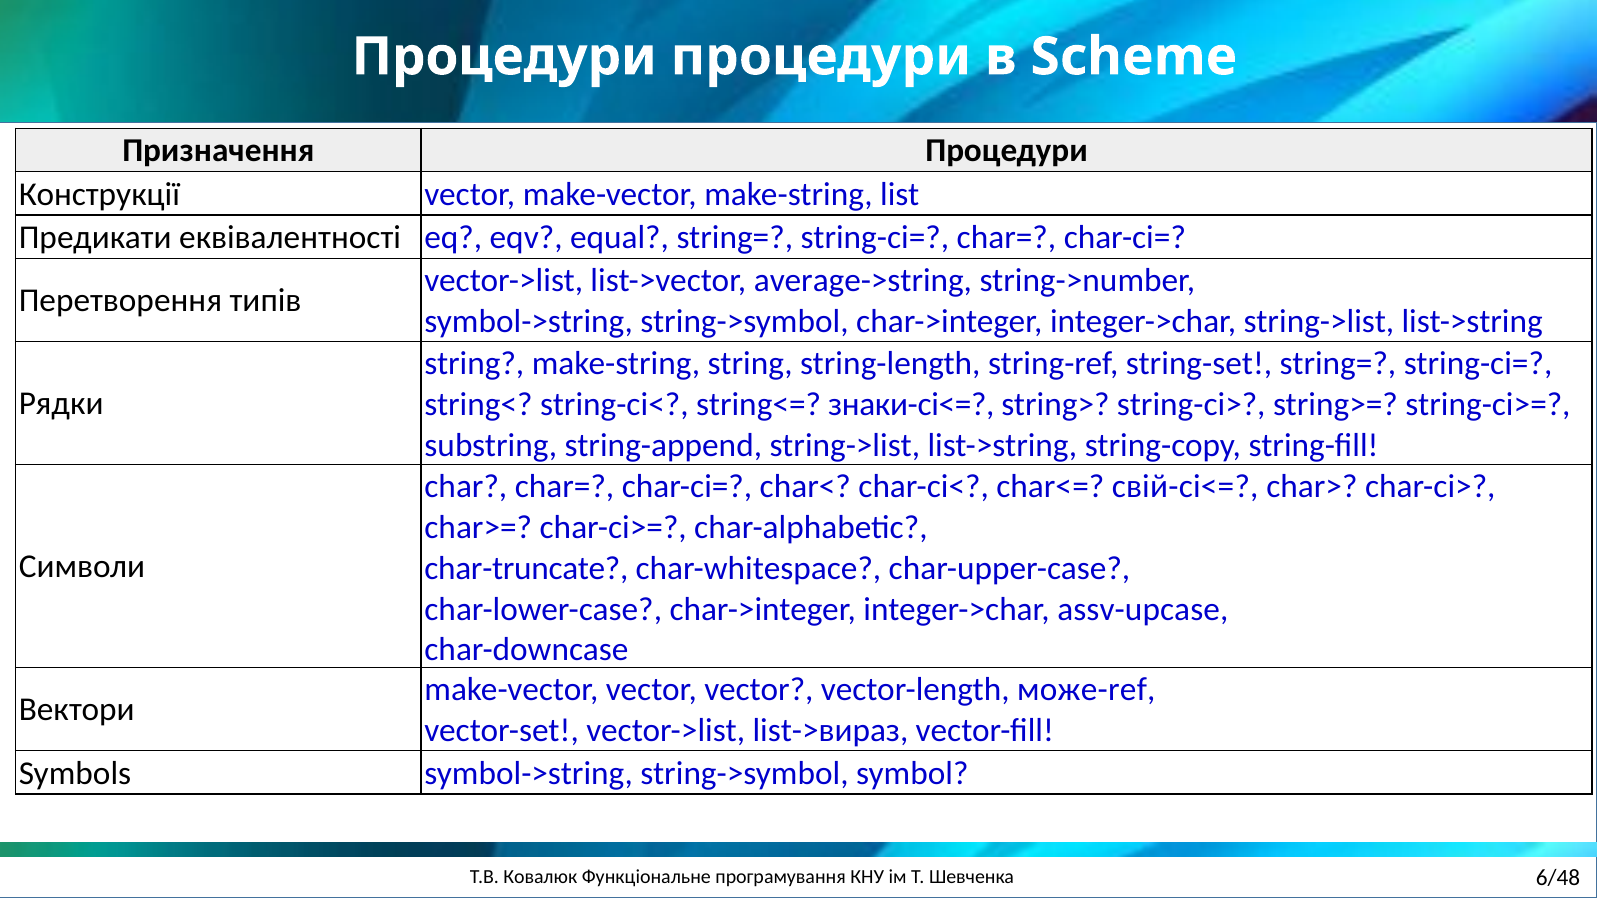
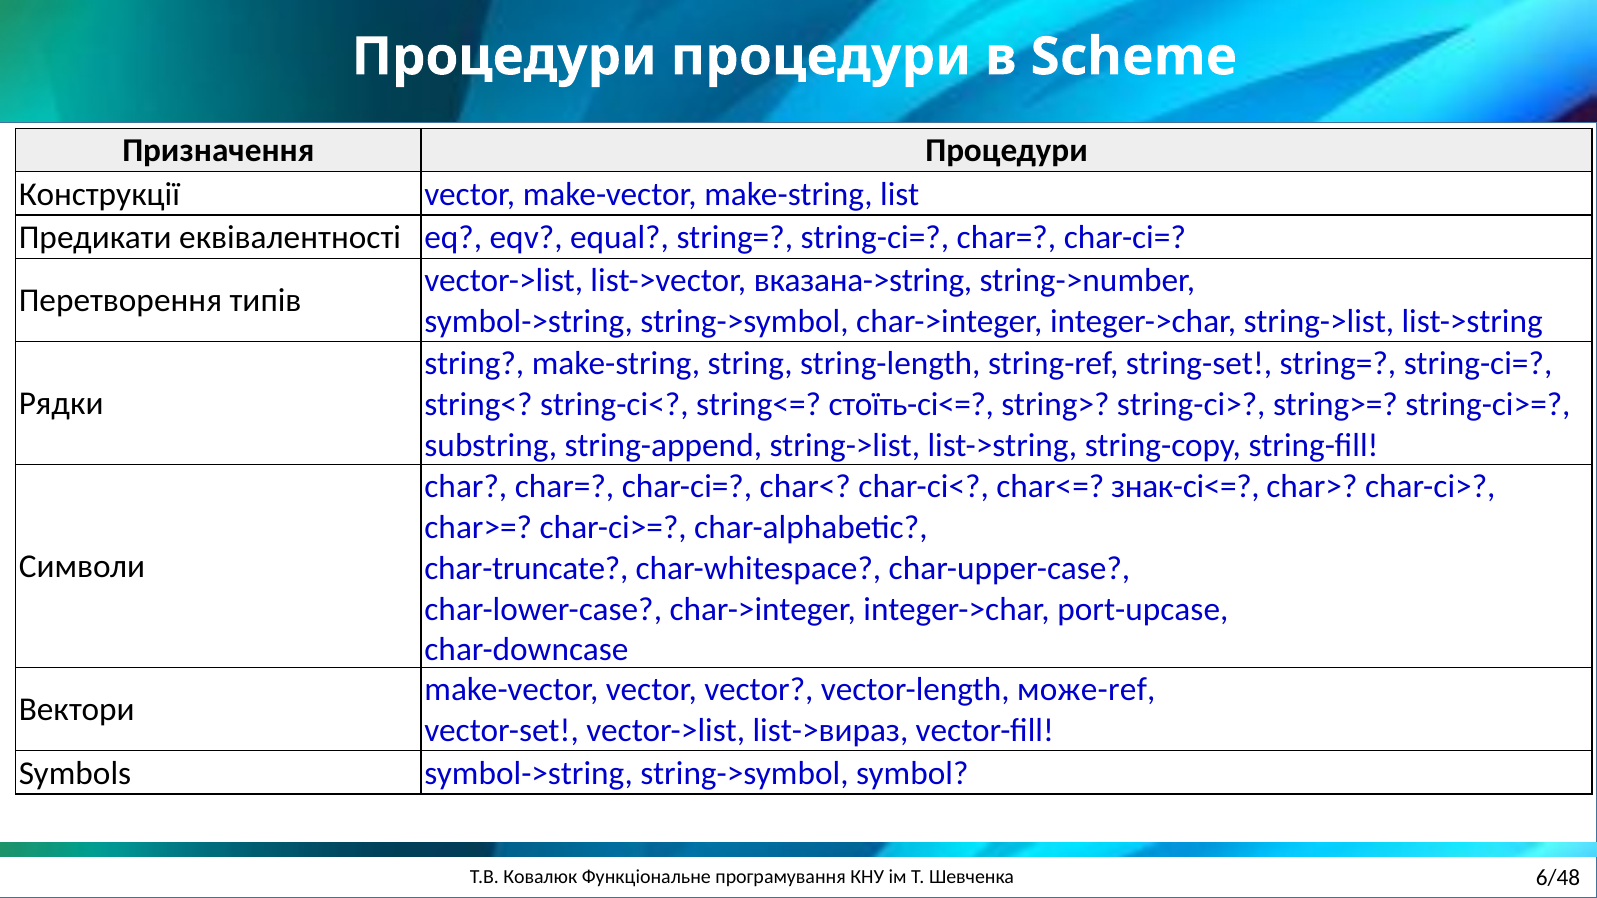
average->string: average->string -> вказана->string
знаки-ci<=: знаки-ci<= -> стоїть-ci<=
свій-ci<=: свій-ci<= -> знак-ci<=
assv-upcase: assv-upcase -> port-upcase
